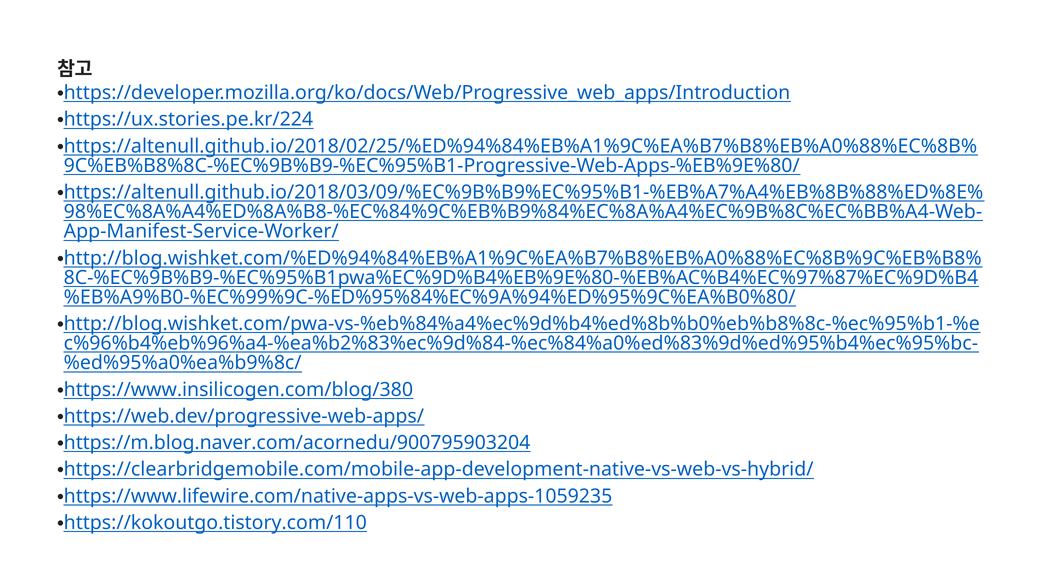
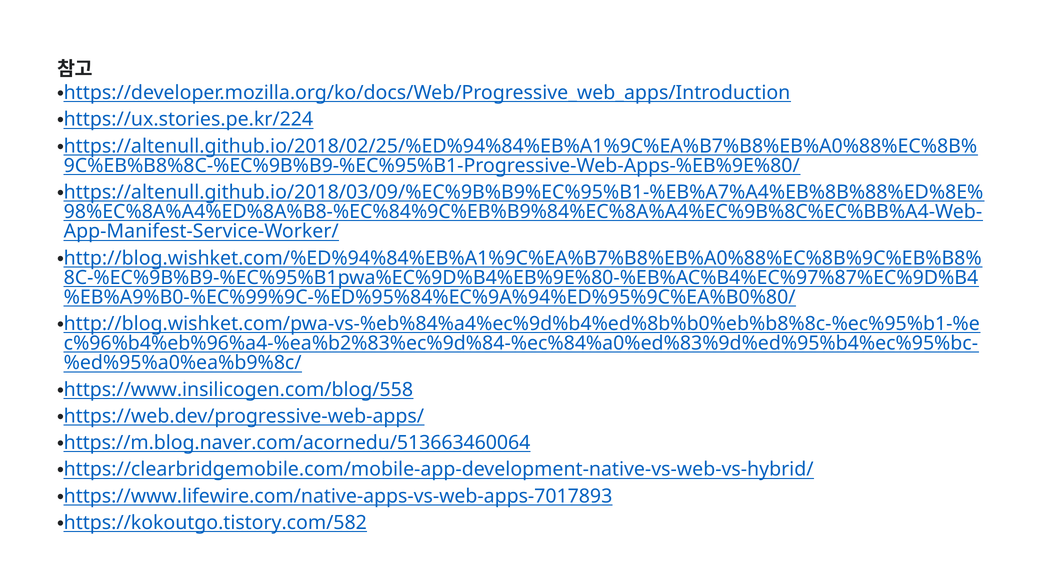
https://www.insilicogen.com/blog/380: https://www.insilicogen.com/blog/380 -> https://www.insilicogen.com/blog/558
https://m.blog.naver.com/acornedu/900795903204: https://m.blog.naver.com/acornedu/900795903204 -> https://m.blog.naver.com/acornedu/513663460064
https://www.lifewire.com/native-apps-vs-web-apps-1059235: https://www.lifewire.com/native-apps-vs-web-apps-1059235 -> https://www.lifewire.com/native-apps-vs-web-apps-7017893
https://kokoutgo.tistory.com/110: https://kokoutgo.tistory.com/110 -> https://kokoutgo.tistory.com/582
